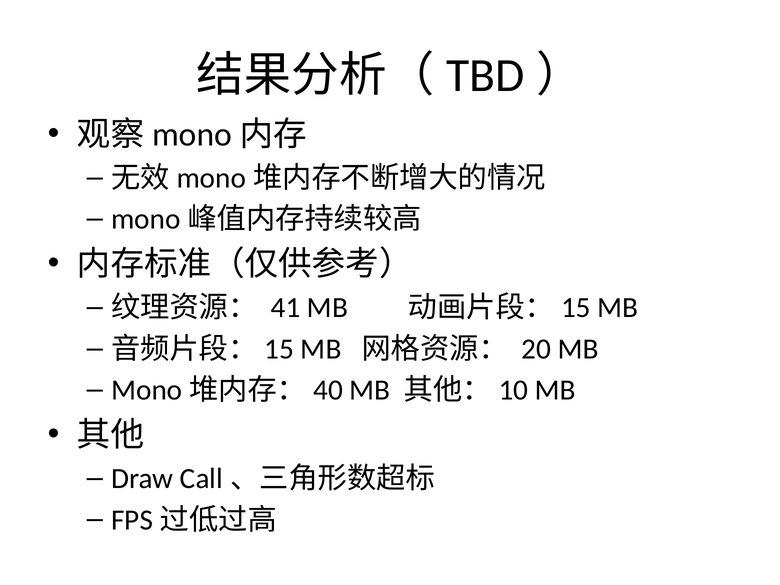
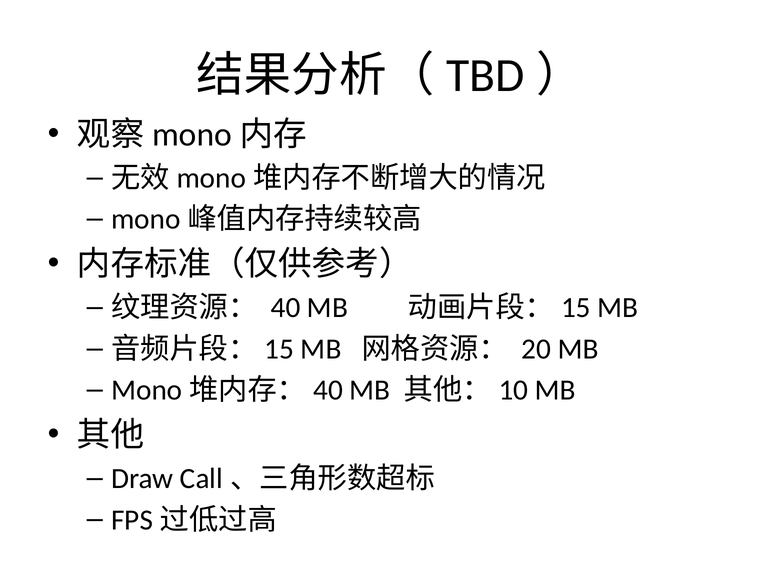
41: 41 -> 40
